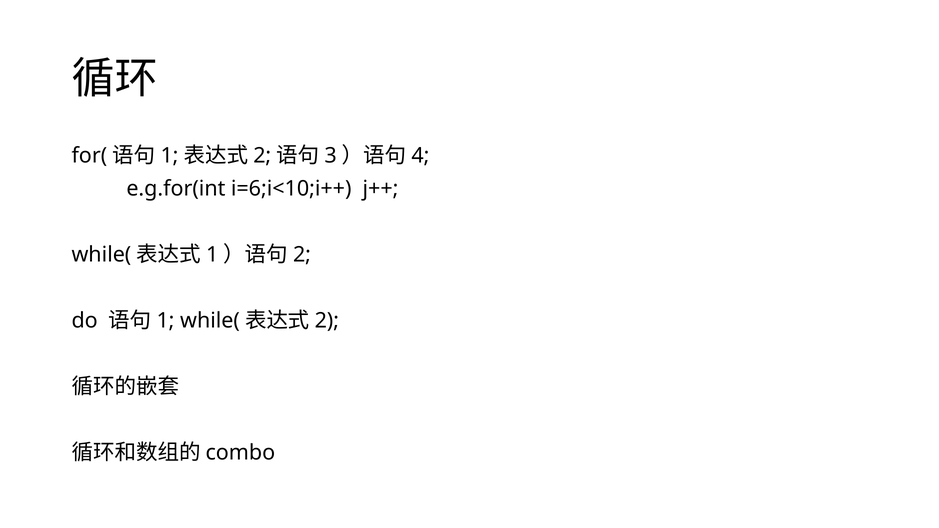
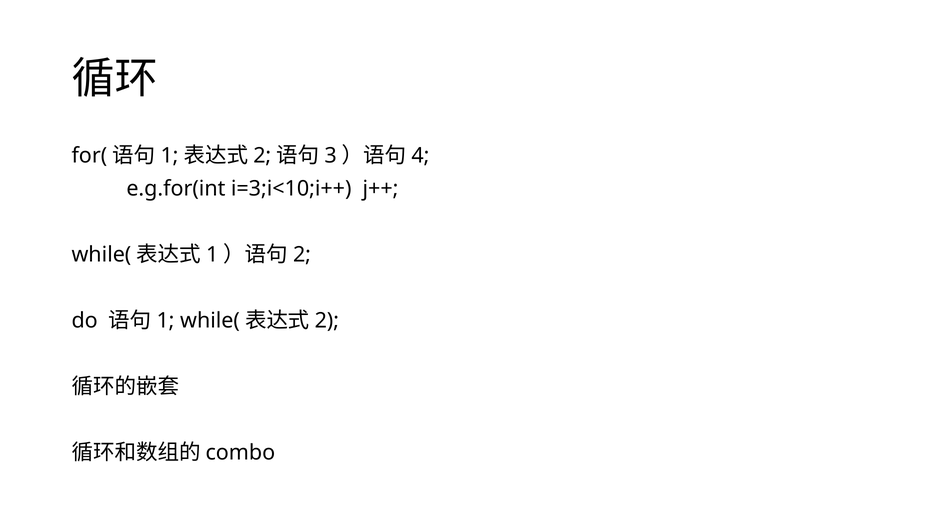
i=6;i<10;i++: i=6;i<10;i++ -> i=3;i<10;i++
